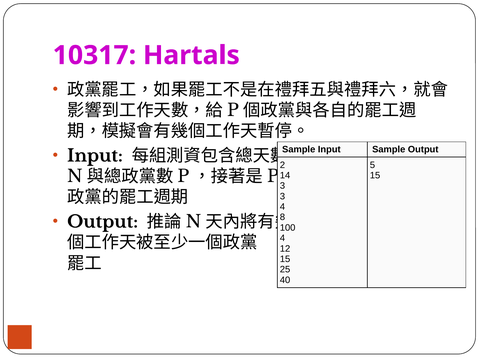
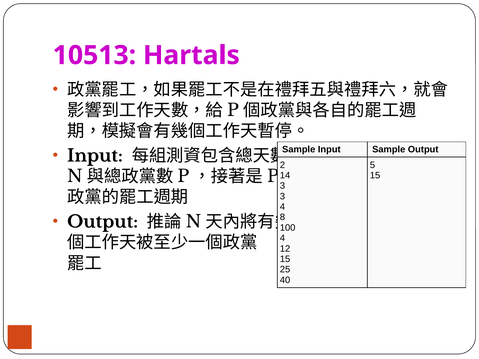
10317: 10317 -> 10513
